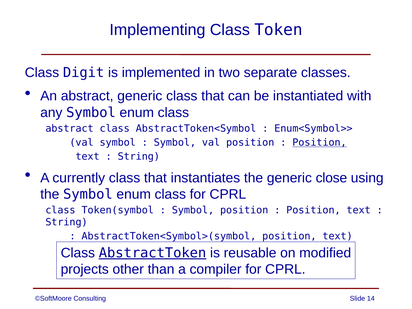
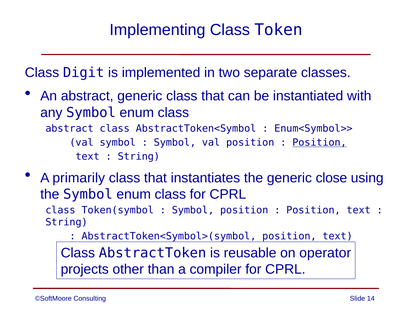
currently: currently -> primarily
AbstractToken underline: present -> none
modified: modified -> operator
